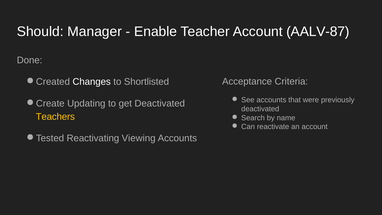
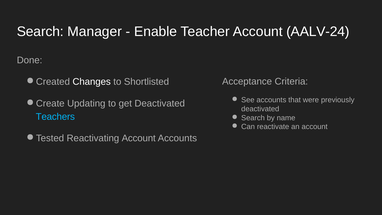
Should at (40, 32): Should -> Search
AALV-87: AALV-87 -> AALV-24
Teachers colour: yellow -> light blue
Reactivating Viewing: Viewing -> Account
